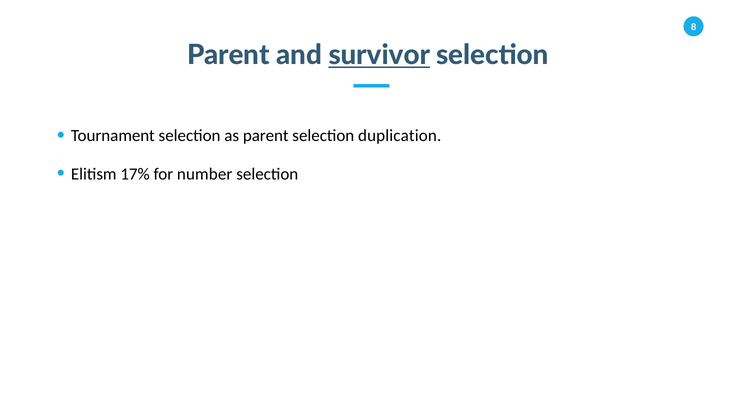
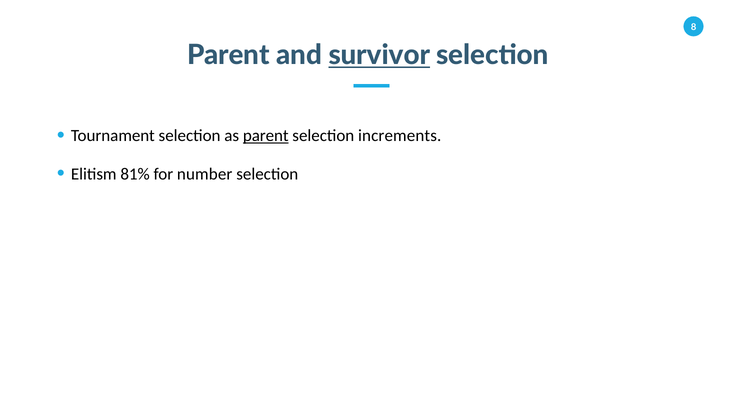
parent at (266, 135) underline: none -> present
duplication: duplication -> increments
17%: 17% -> 81%
